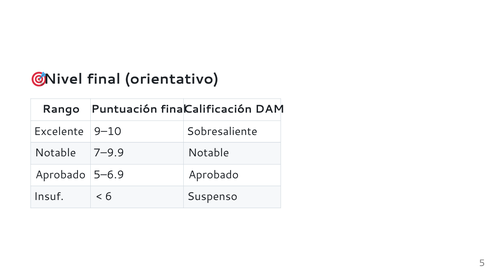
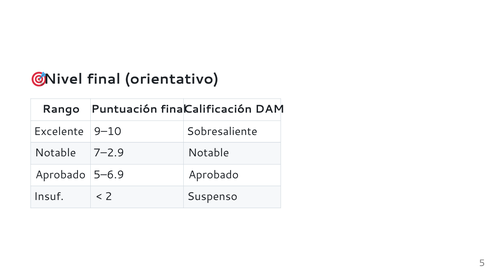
7–9.9: 7–9.9 -> 7–2.9
6: 6 -> 2
